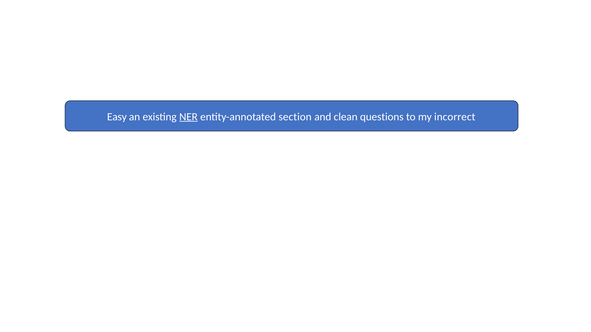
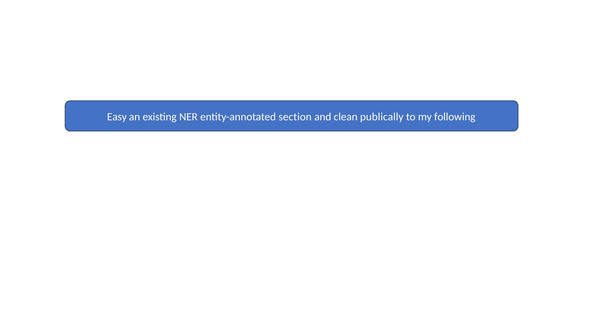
NER underline: present -> none
questions: questions -> publically
incorrect: incorrect -> following
